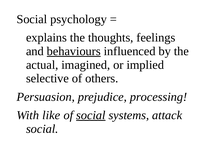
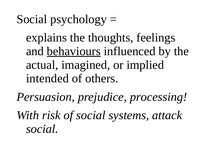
selective: selective -> intended
like: like -> risk
social at (91, 116) underline: present -> none
